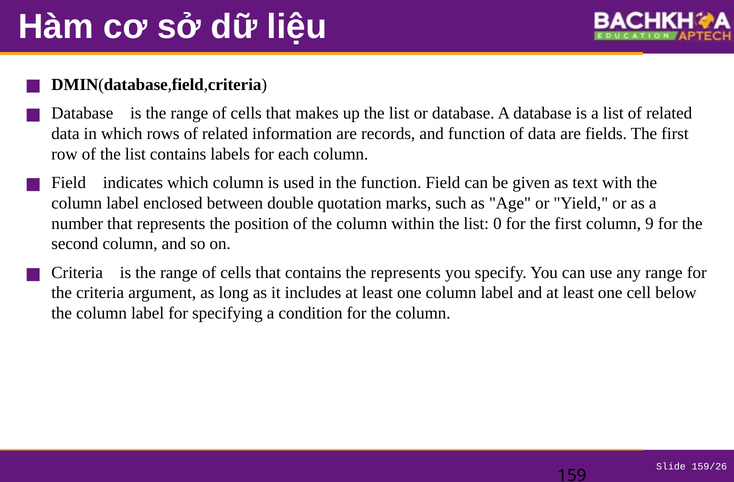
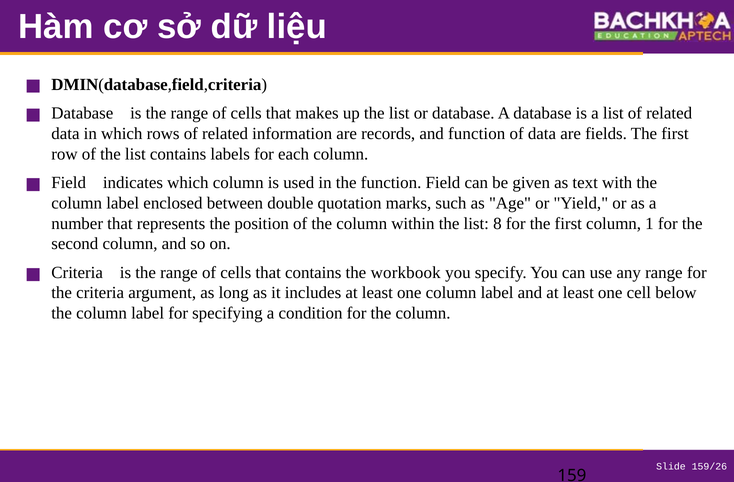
0: 0 -> 8
9: 9 -> 1
the represents: represents -> workbook
